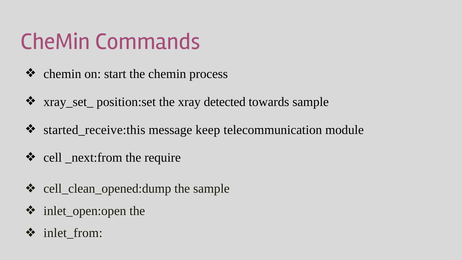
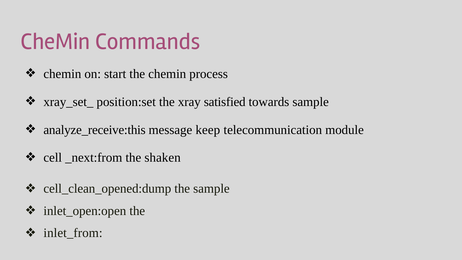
detected: detected -> satisfied
started_receive:this: started_receive:this -> analyze_receive:this
require: require -> shaken
